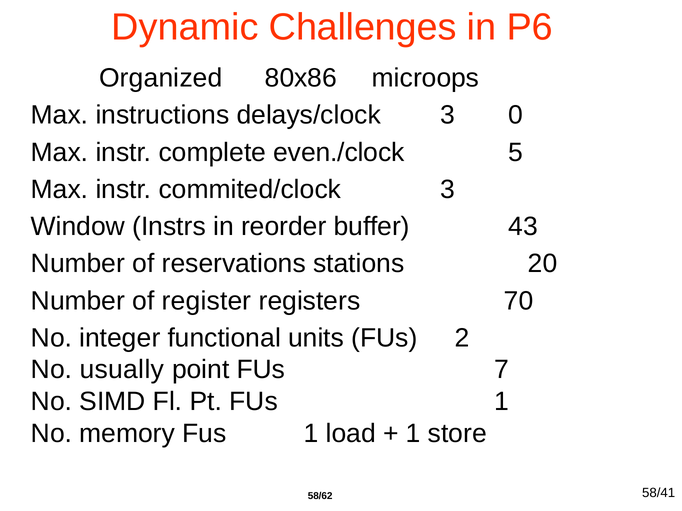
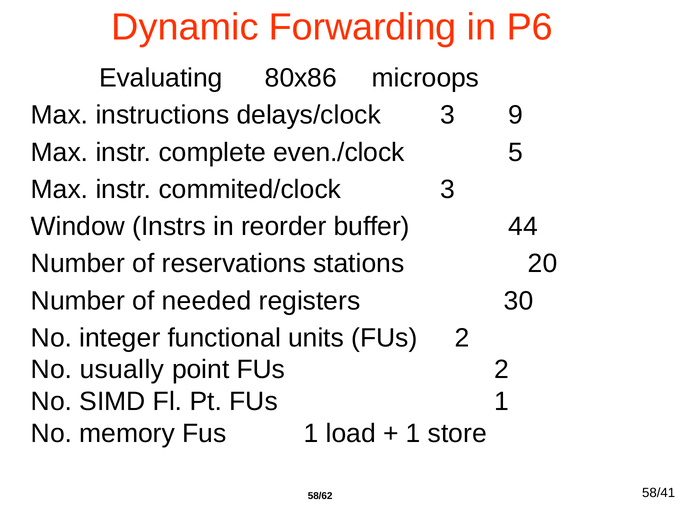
Challenges: Challenges -> Forwarding
Organized: Organized -> Evaluating
0: 0 -> 9
43: 43 -> 44
register: register -> needed
70: 70 -> 30
point FUs 7: 7 -> 2
